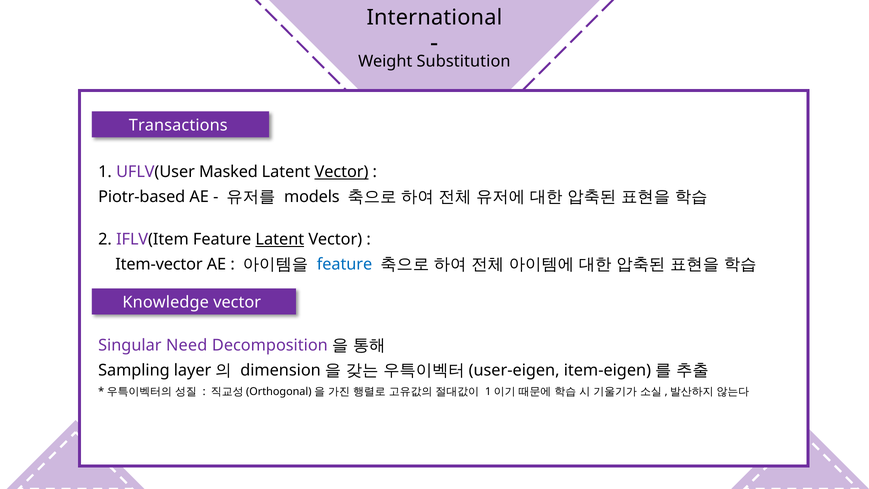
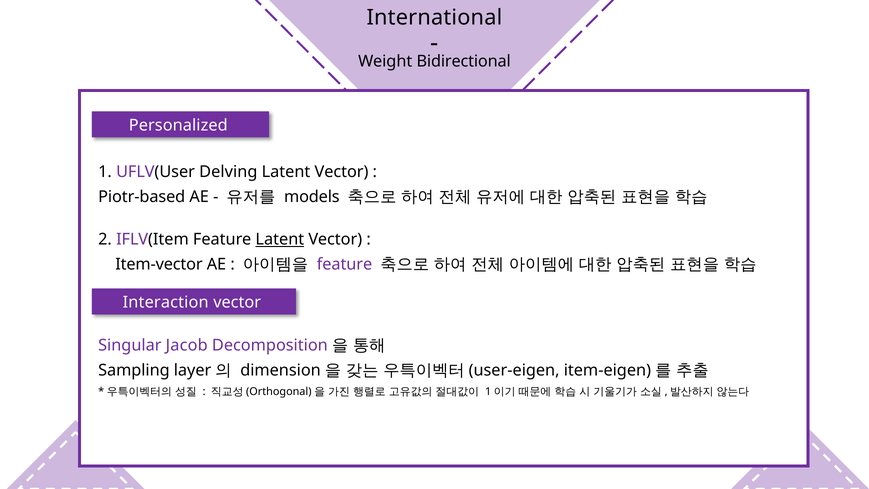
Substitution: Substitution -> Bidirectional
Transactions: Transactions -> Personalized
Masked: Masked -> Delving
Vector at (341, 172) underline: present -> none
feature at (344, 264) colour: blue -> purple
Knowledge: Knowledge -> Interaction
Need: Need -> Jacob
